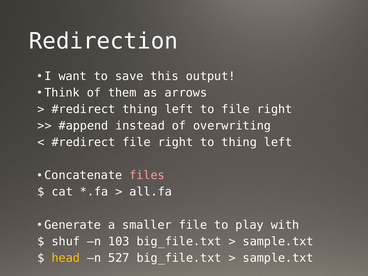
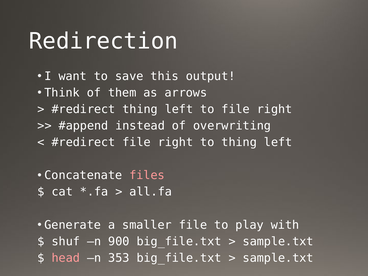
103: 103 -> 900
head colour: yellow -> pink
527: 527 -> 353
